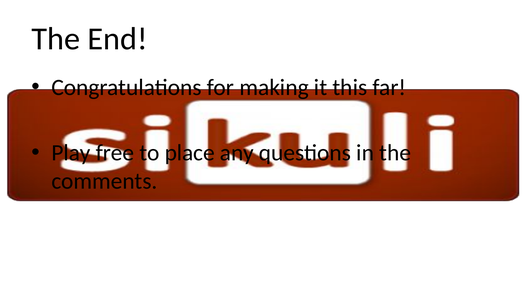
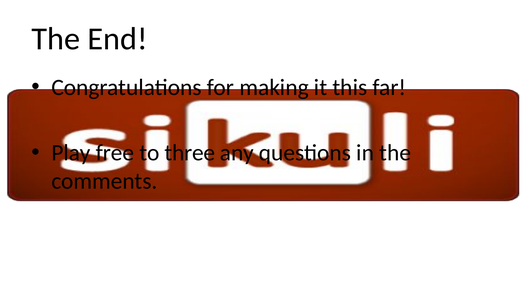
place: place -> three
